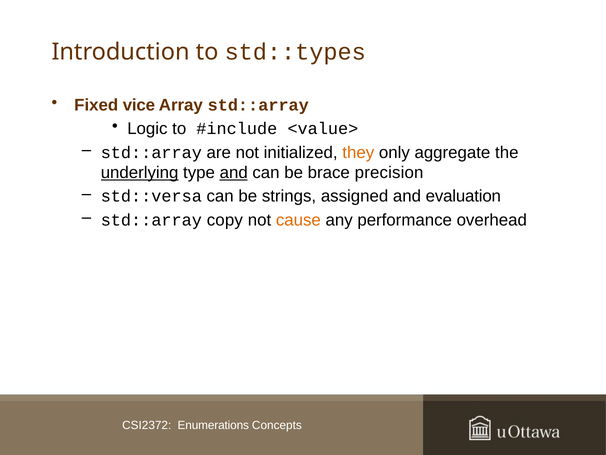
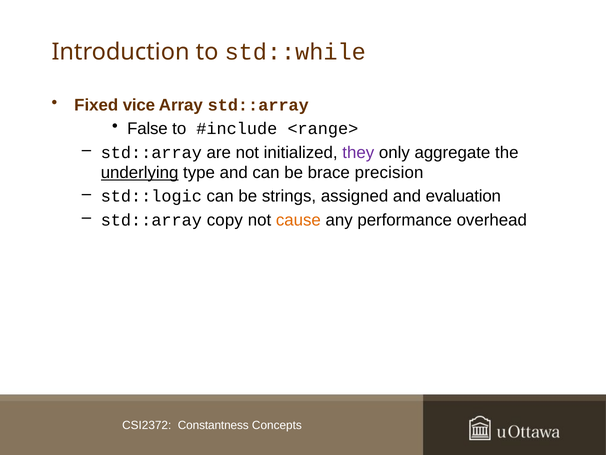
std::types: std::types -> std::while
Logic: Logic -> False
<value>: <value> -> <range>
they colour: orange -> purple
and at (234, 173) underline: present -> none
std::versa: std::versa -> std::logic
Enumerations: Enumerations -> Constantness
